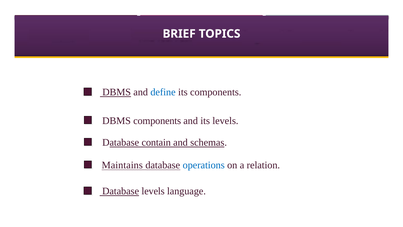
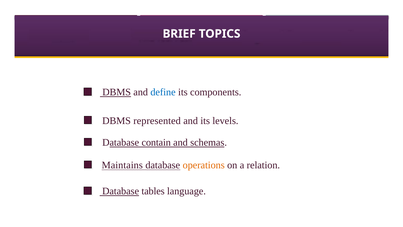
DBMS components: components -> represented
operations colour: blue -> orange
Database levels: levels -> tables
